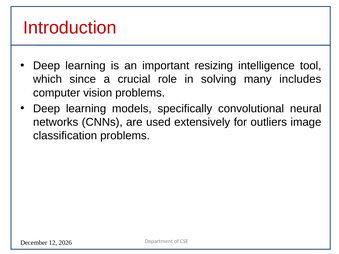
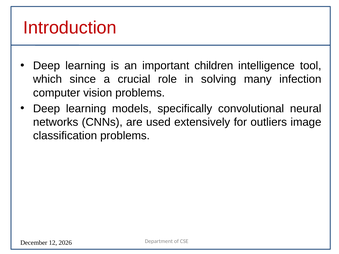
resizing: resizing -> children
includes: includes -> infection
